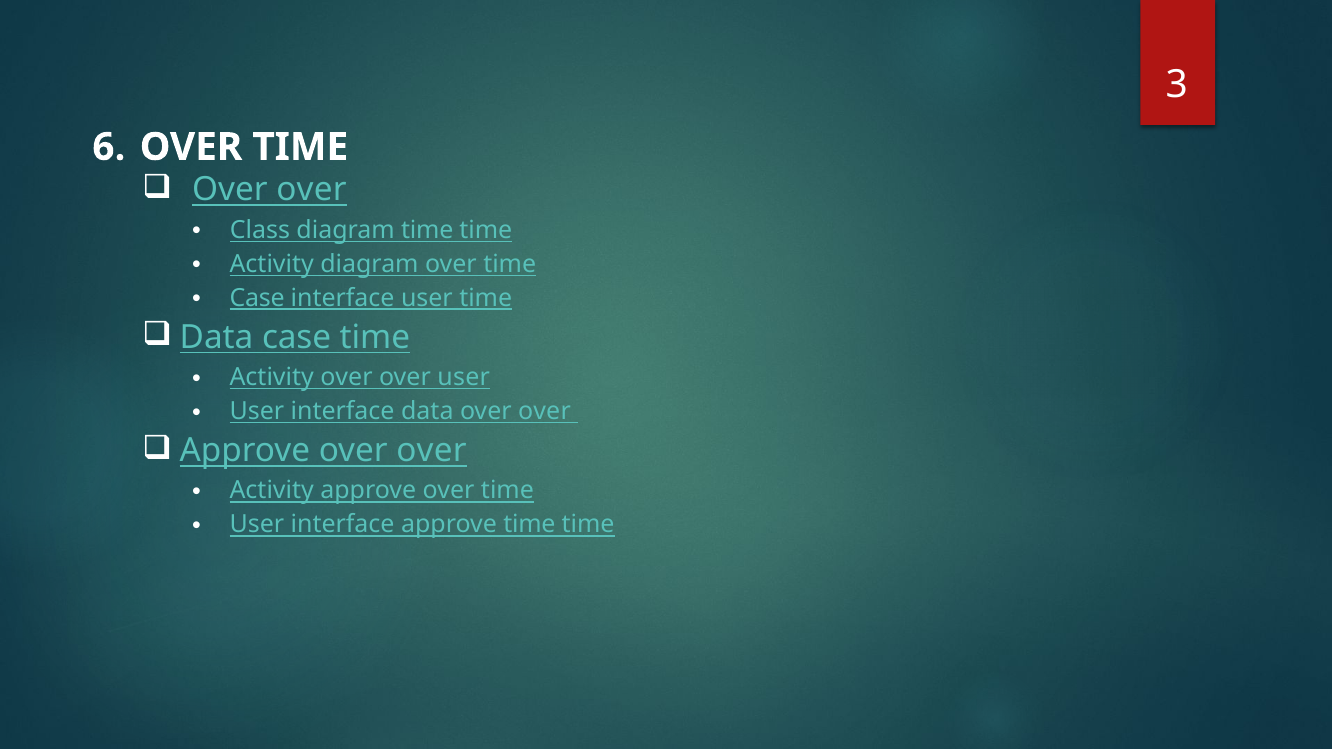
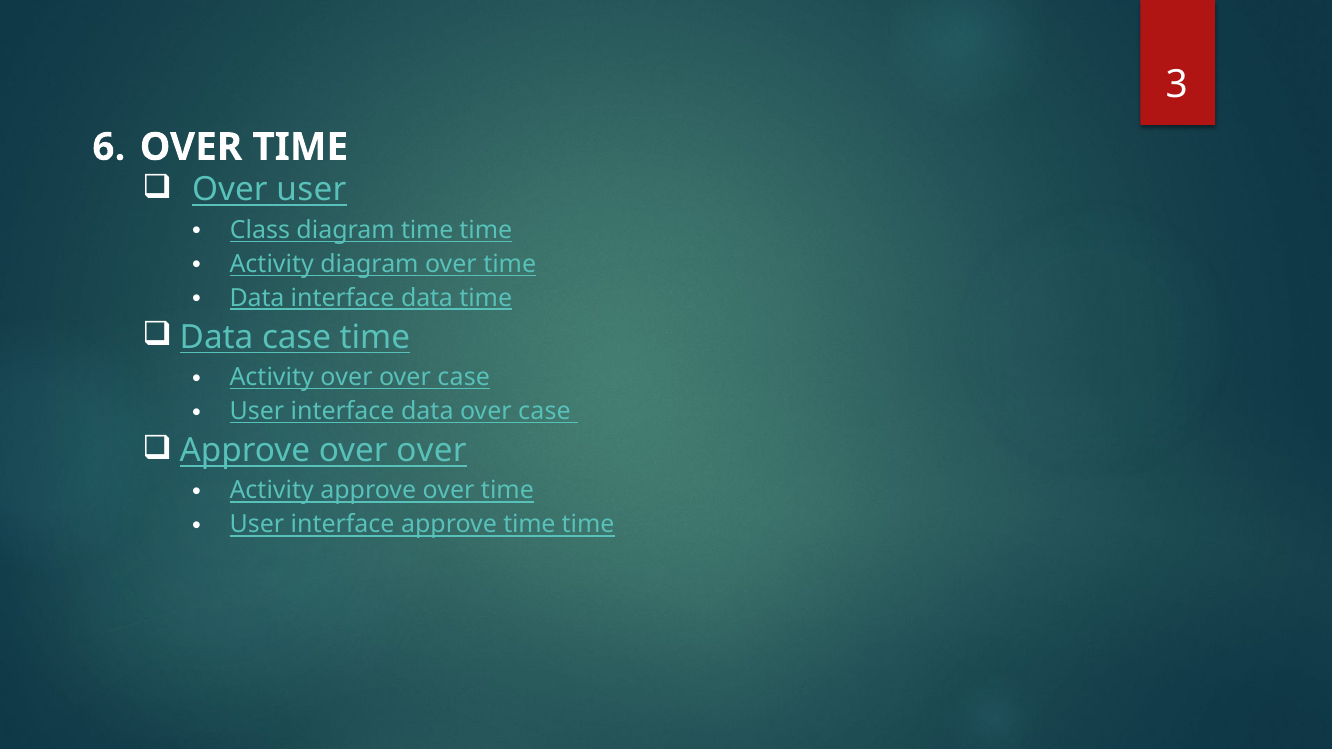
over at (311, 190): over -> user
Case at (257, 298): Case -> Data
user at (427, 298): user -> data
user at (464, 377): user -> case
data over over: over -> case
